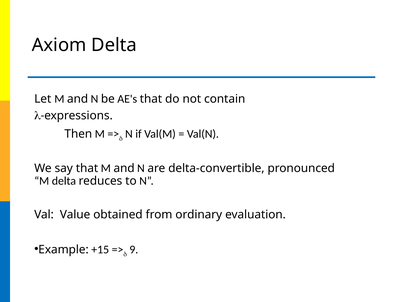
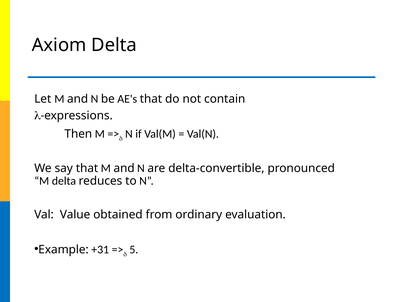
+15: +15 -> +31
9: 9 -> 5
